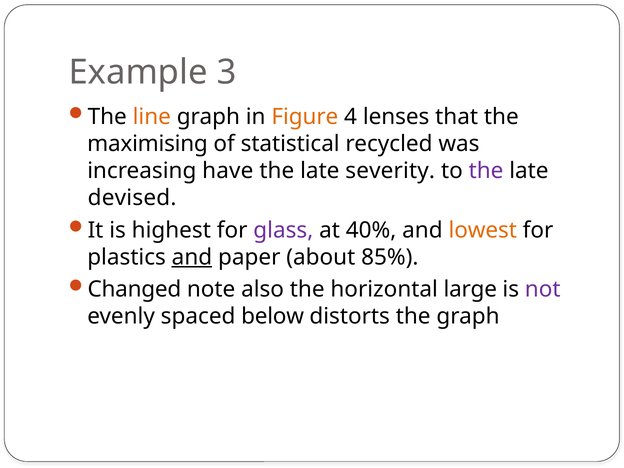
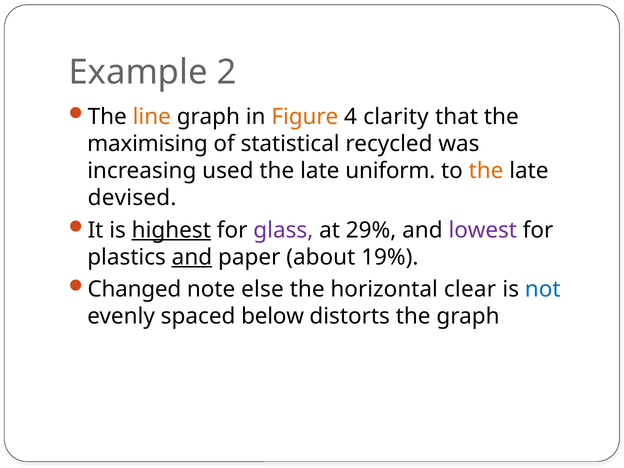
3: 3 -> 2
lenses: lenses -> clarity
have: have -> used
severity: severity -> uniform
the at (486, 171) colour: purple -> orange
highest underline: none -> present
40%: 40% -> 29%
lowest colour: orange -> purple
85%: 85% -> 19%
also: also -> else
large: large -> clear
not colour: purple -> blue
